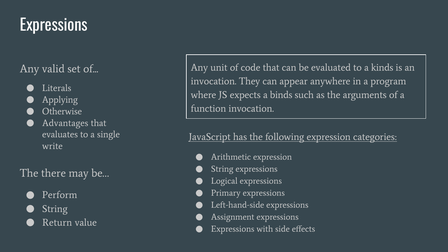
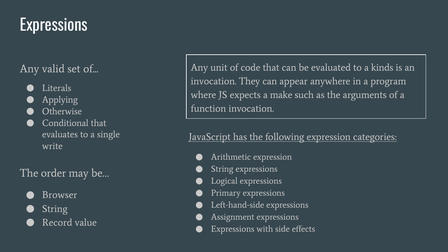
binds: binds -> make
Advantages: Advantages -> Conditional
there: there -> order
Perform: Perform -> Browser
Return: Return -> Record
